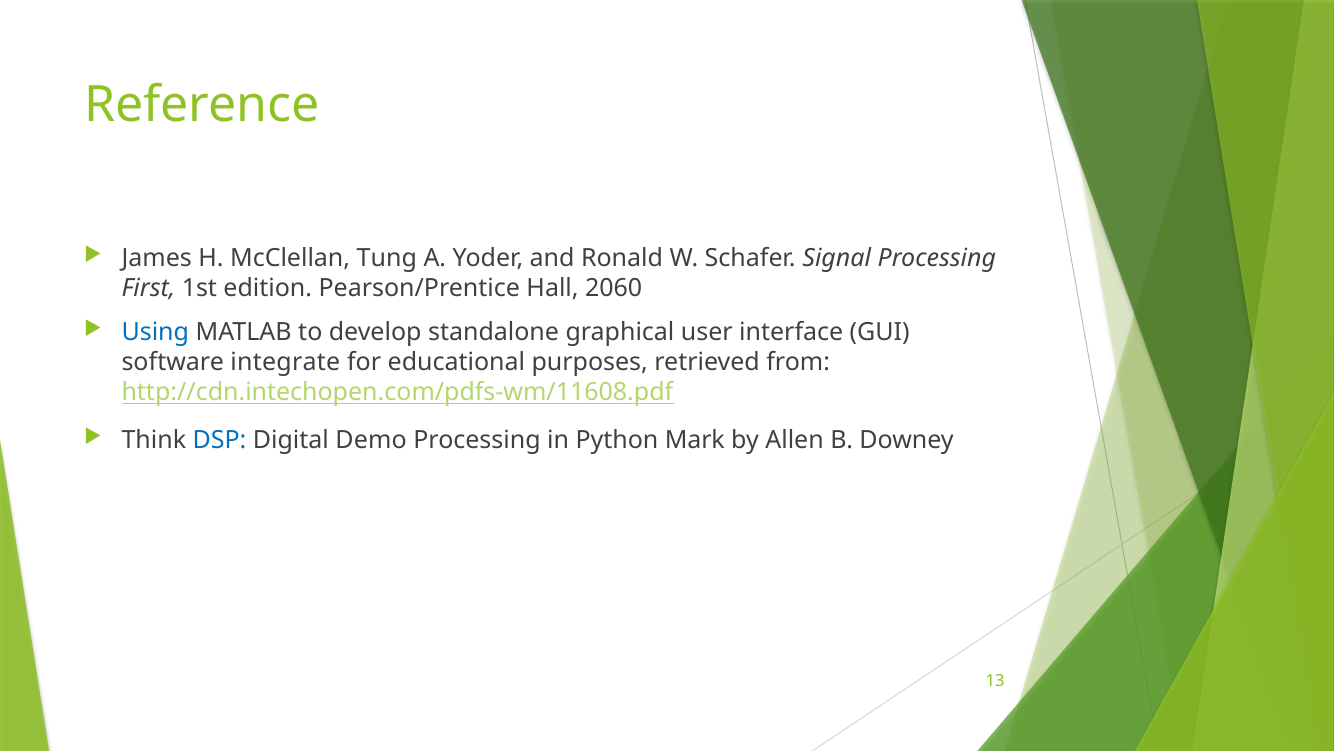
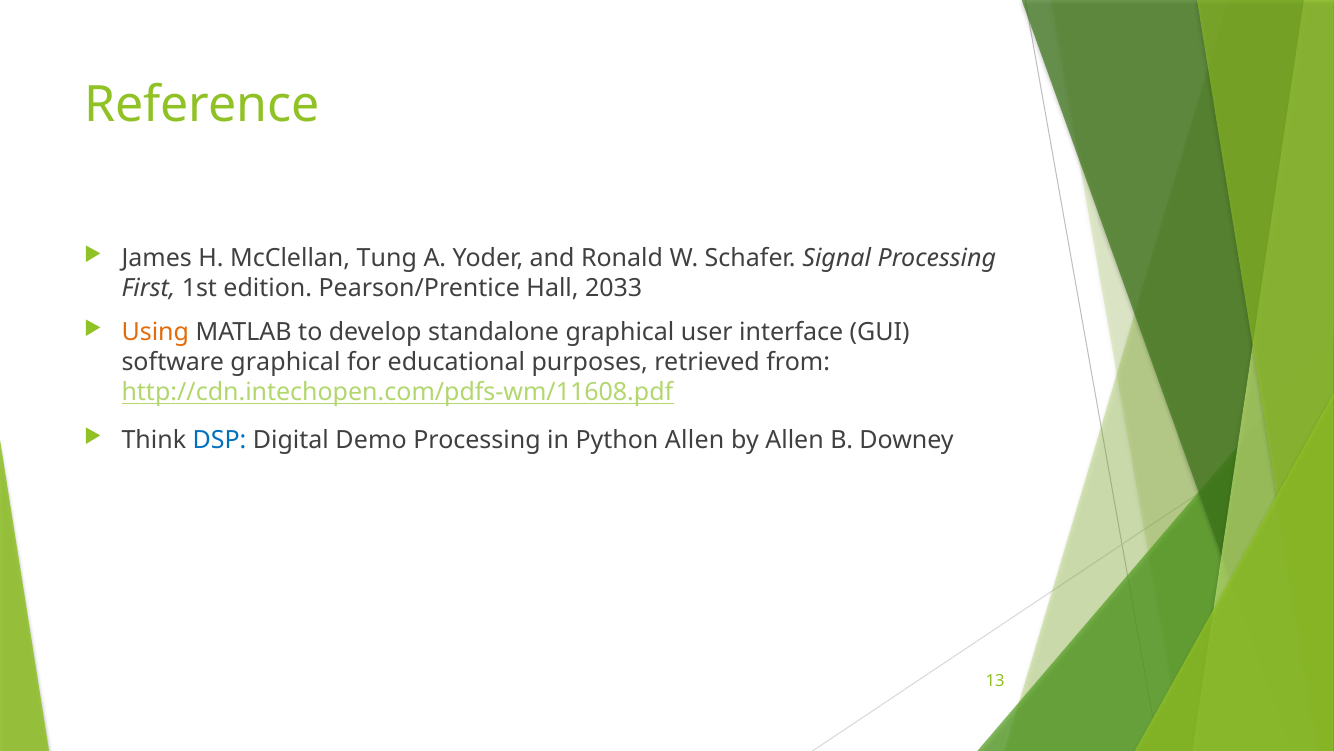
2060: 2060 -> 2033
Using colour: blue -> orange
software integrate: integrate -> graphical
Python Mark: Mark -> Allen
